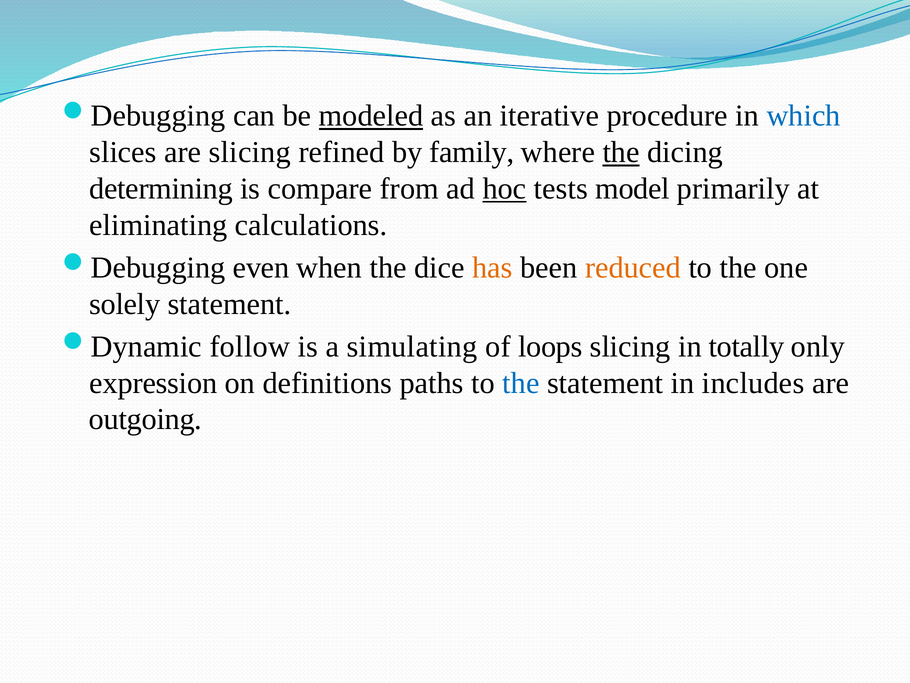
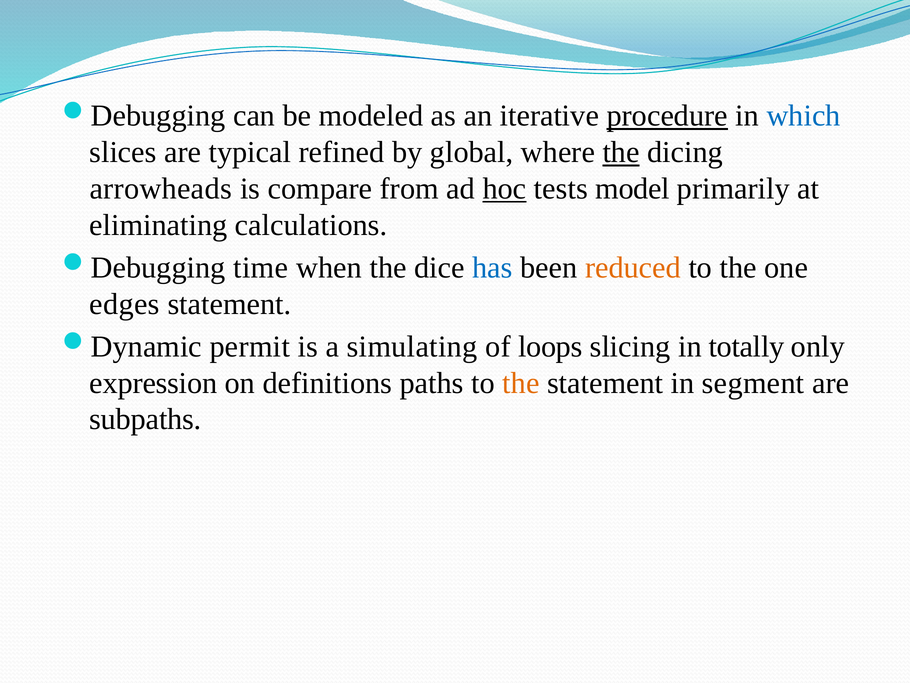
modeled underline: present -> none
procedure underline: none -> present
are slicing: slicing -> typical
family: family -> global
determining: determining -> arrowheads
even: even -> time
has colour: orange -> blue
solely: solely -> edges
follow: follow -> permit
the at (521, 383) colour: blue -> orange
includes: includes -> segment
outgoing: outgoing -> subpaths
